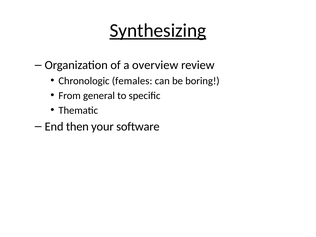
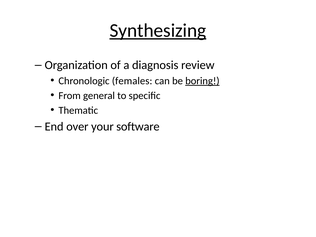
overview: overview -> diagnosis
boring underline: none -> present
then: then -> over
